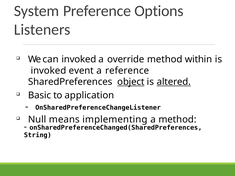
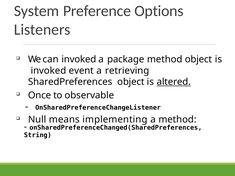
override: override -> package
method within: within -> object
reference: reference -> retrieving
object at (131, 82) underline: present -> none
Basic: Basic -> Once
application: application -> observable
